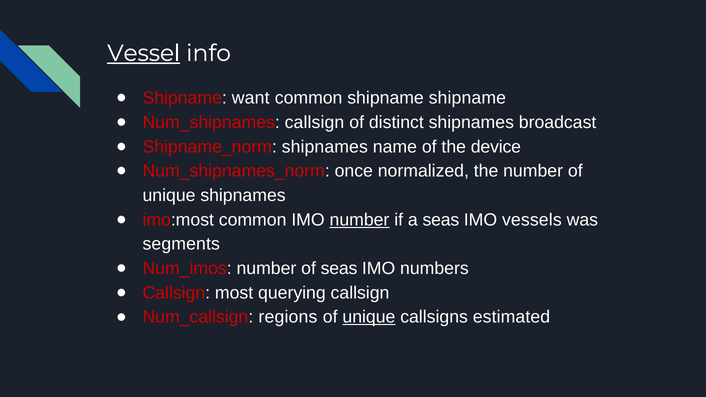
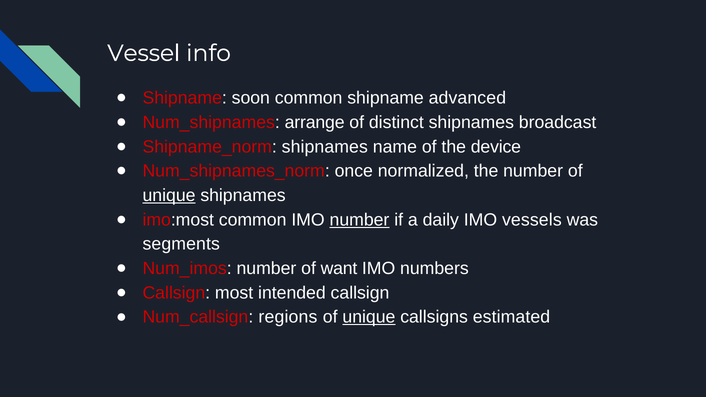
Vessel underline: present -> none
want: want -> soon
shipname shipname: shipname -> advanced
Num_shipnames callsign: callsign -> arrange
unique at (169, 195) underline: none -> present
a seas: seas -> daily
of seas: seas -> want
querying: querying -> intended
